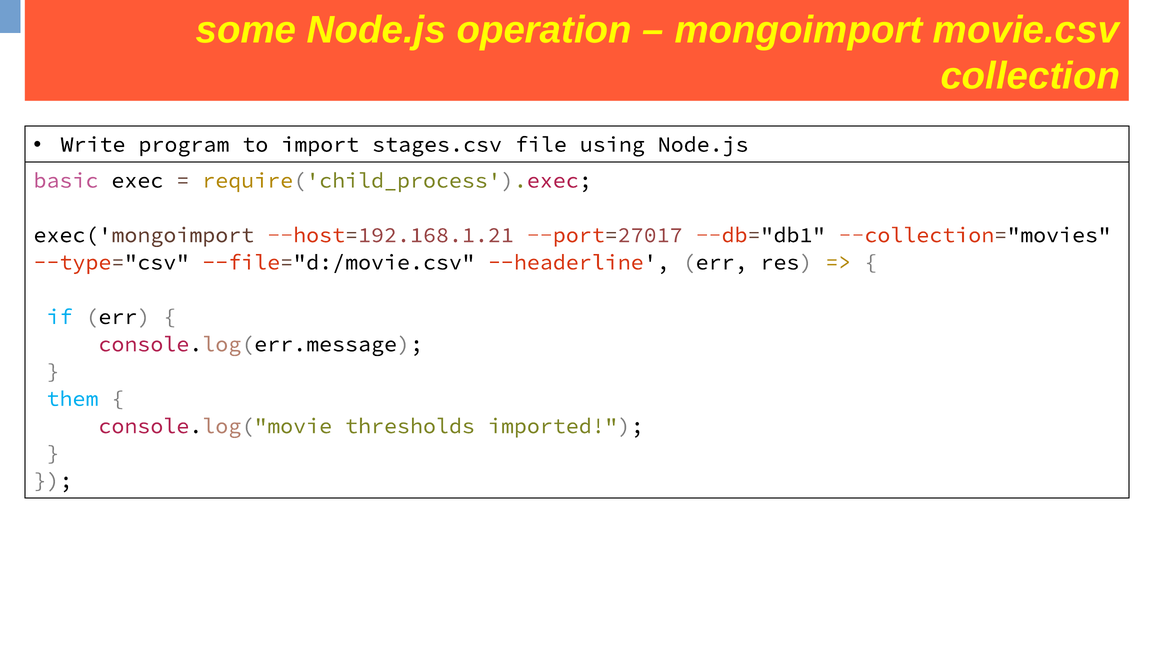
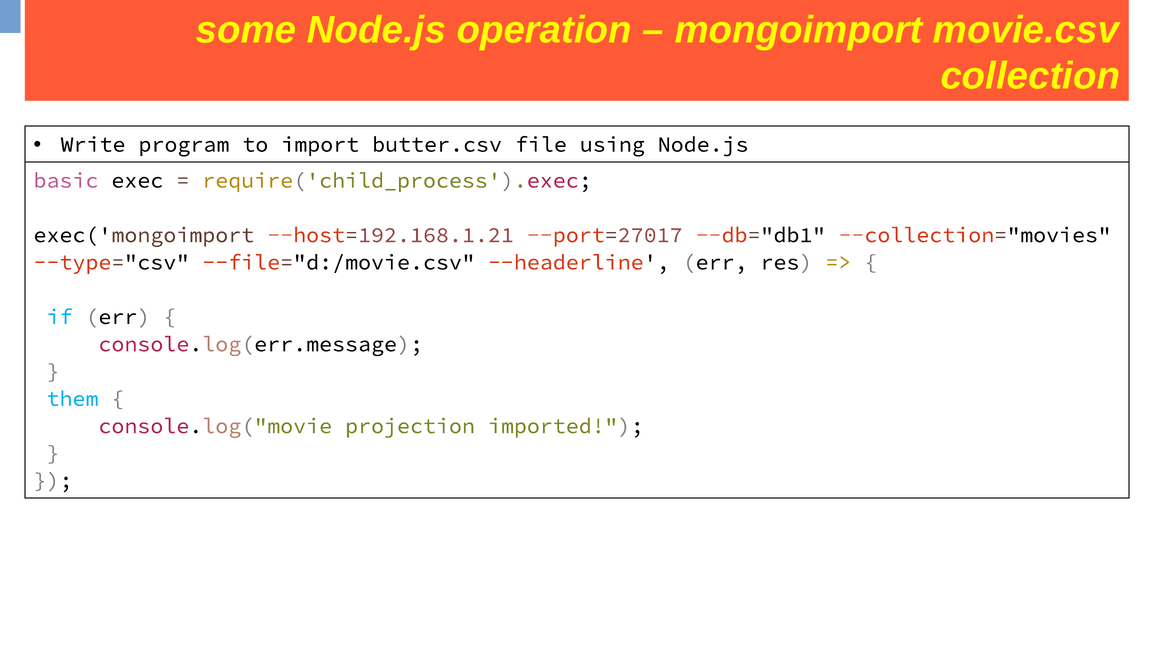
stages.csv: stages.csv -> butter.csv
thresholds: thresholds -> projection
